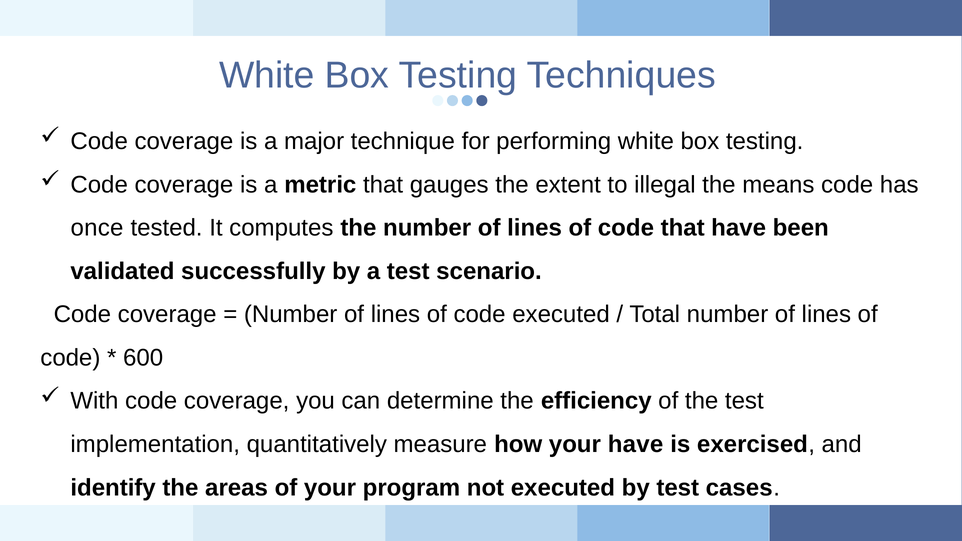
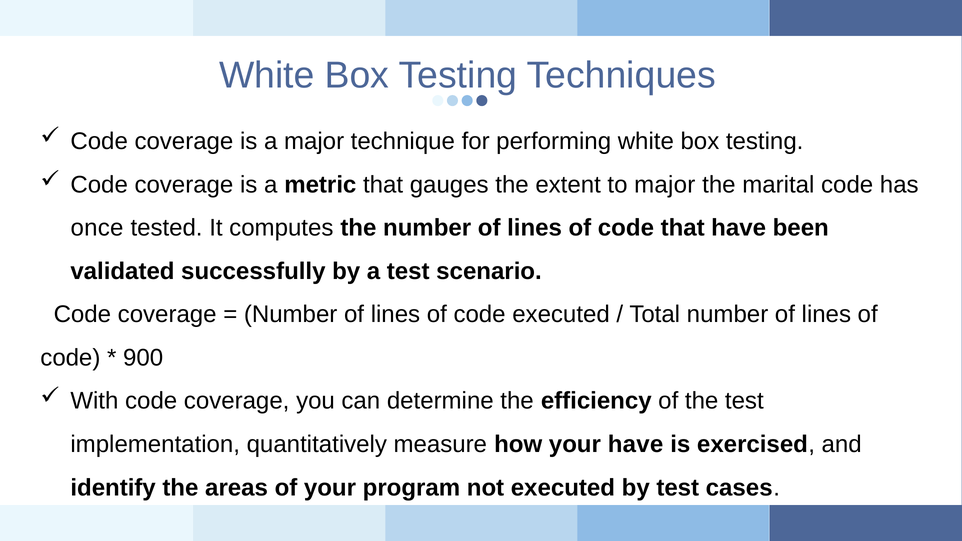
to illegal: illegal -> major
means: means -> marital
600: 600 -> 900
